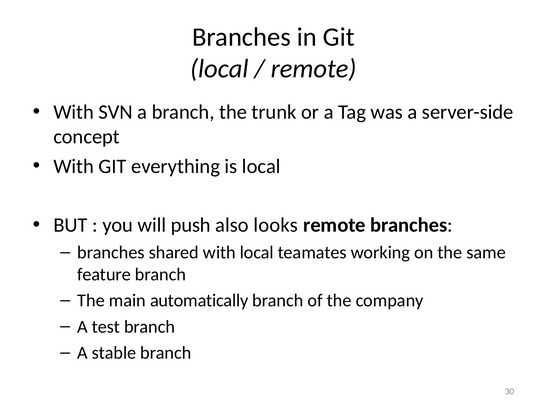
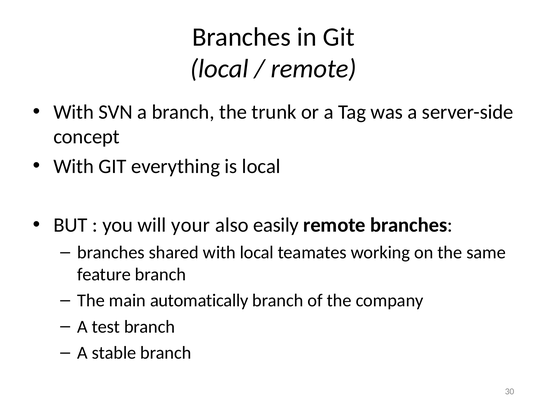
push: push -> your
looks: looks -> easily
